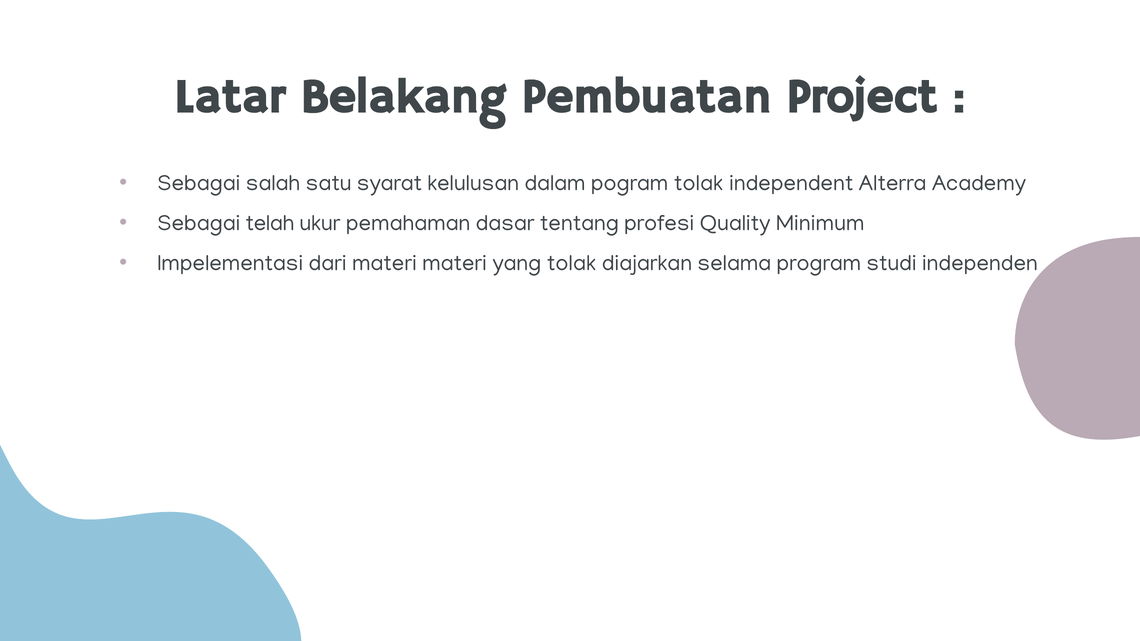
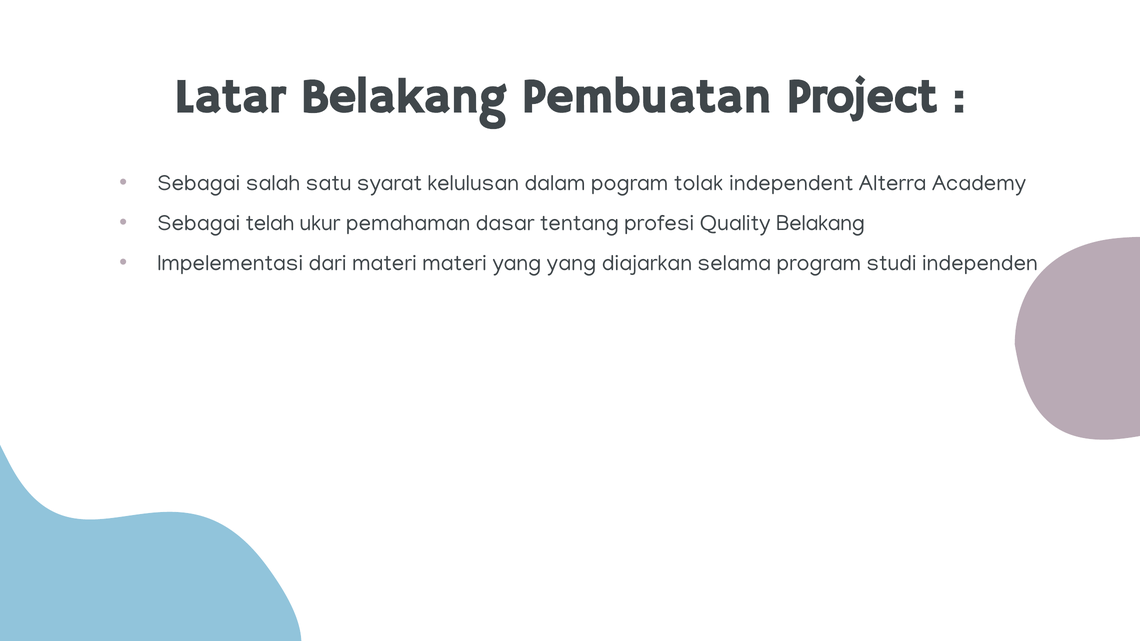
Quality Minimum: Minimum -> Belakang
yang tolak: tolak -> yang
